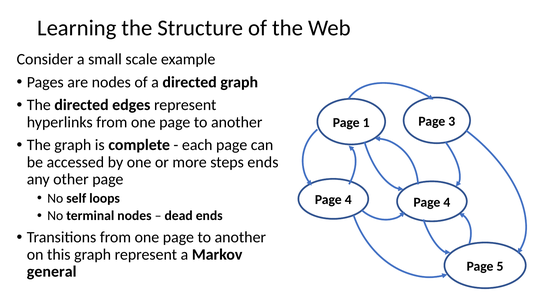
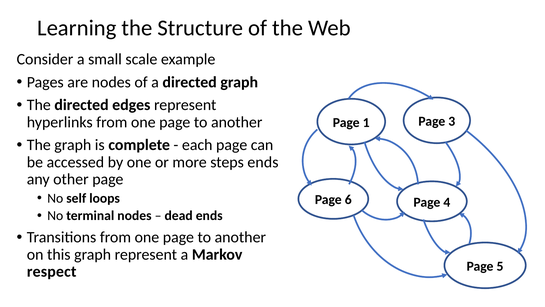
4 at (348, 200): 4 -> 6
general: general -> respect
